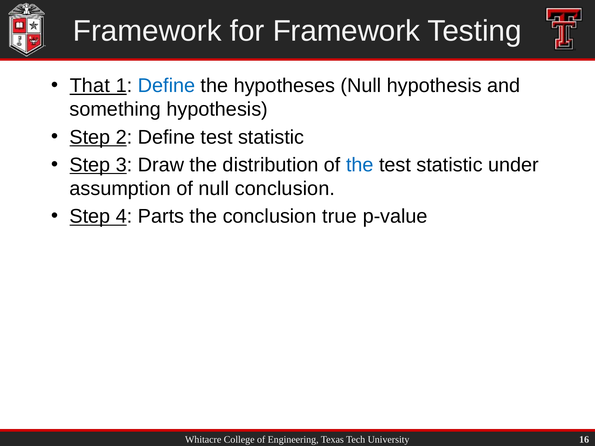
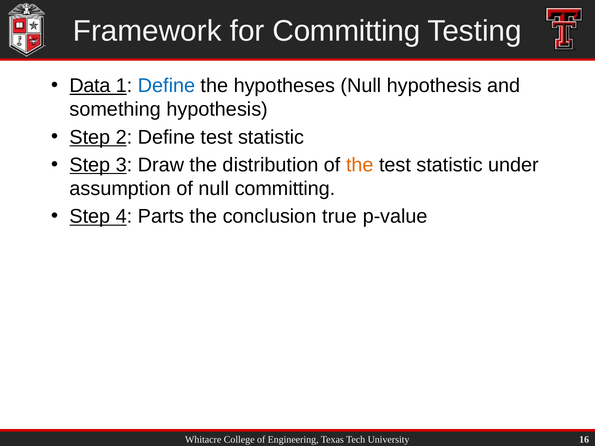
for Framework: Framework -> Committing
That: That -> Data
the at (360, 165) colour: blue -> orange
null conclusion: conclusion -> committing
